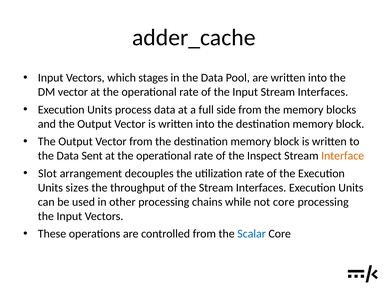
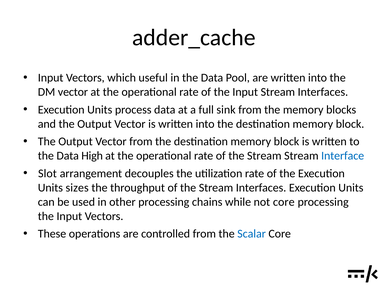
stages: stages -> useful
side: side -> sink
Sent: Sent -> High
rate of the Inspect: Inspect -> Stream
Interface colour: orange -> blue
